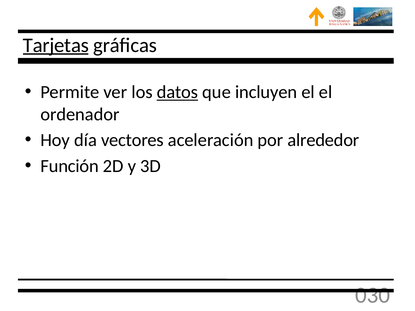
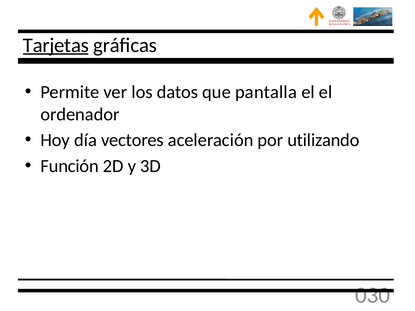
datos underline: present -> none
incluyen: incluyen -> pantalla
alrededor: alrededor -> utilizando
